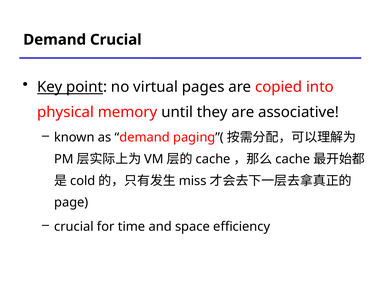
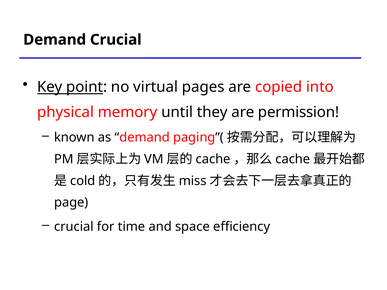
associative: associative -> permission
